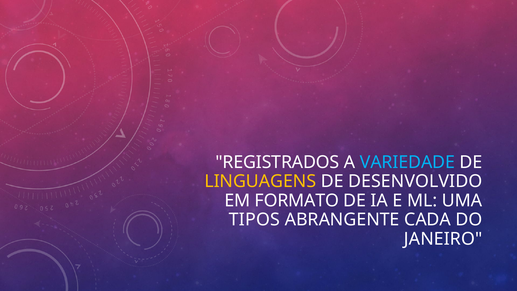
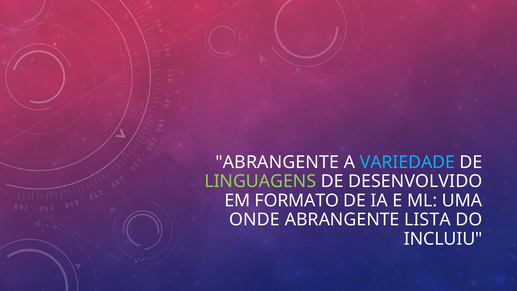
REGISTRADOS at (277, 162): REGISTRADOS -> ABRANGENTE
LINGUAGENS colour: yellow -> light green
TIPOS: TIPOS -> ONDE
CADA: CADA -> LISTA
JANEIRO: JANEIRO -> INCLUIU
